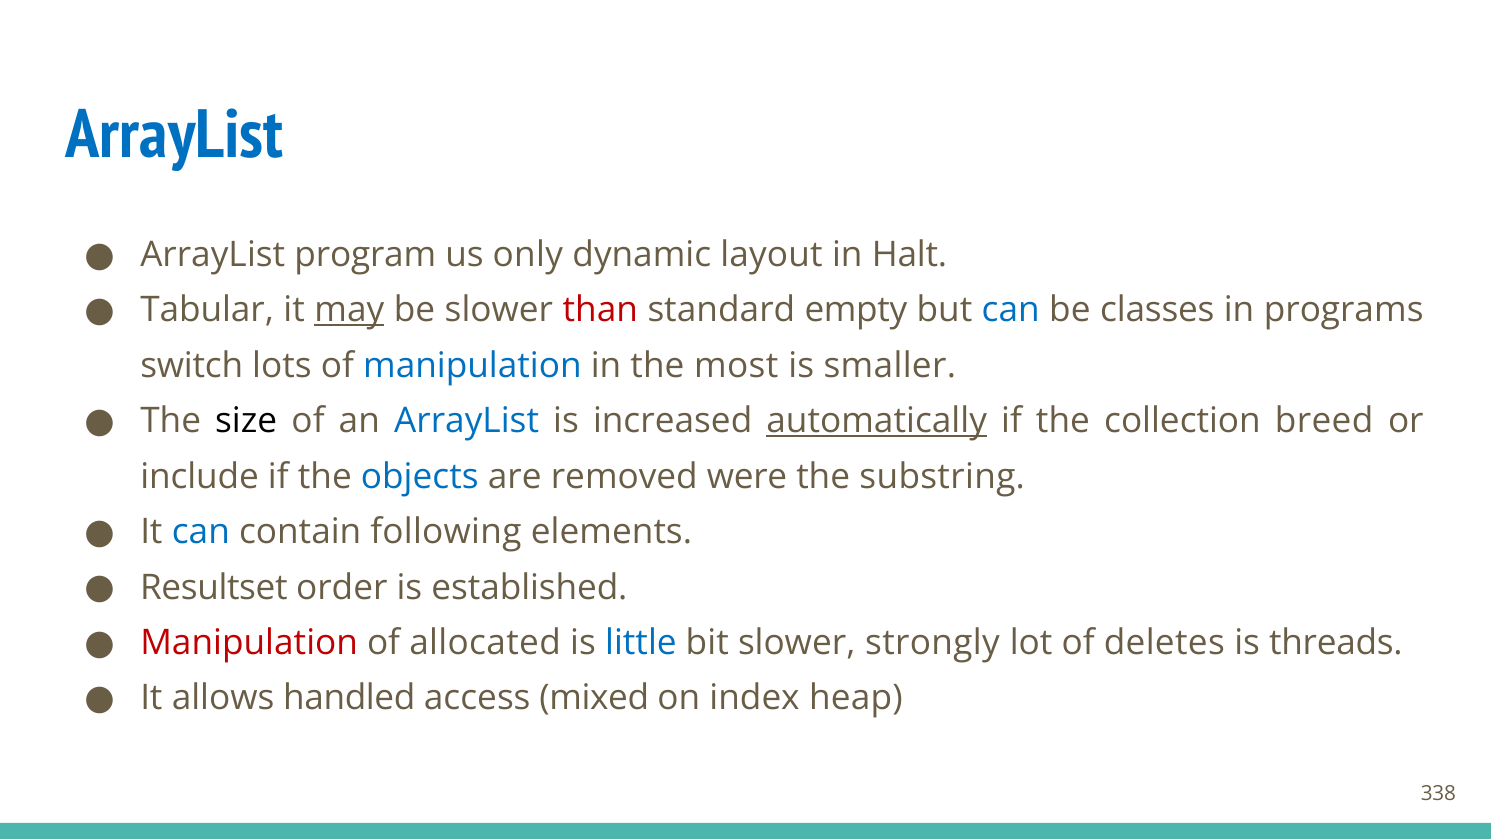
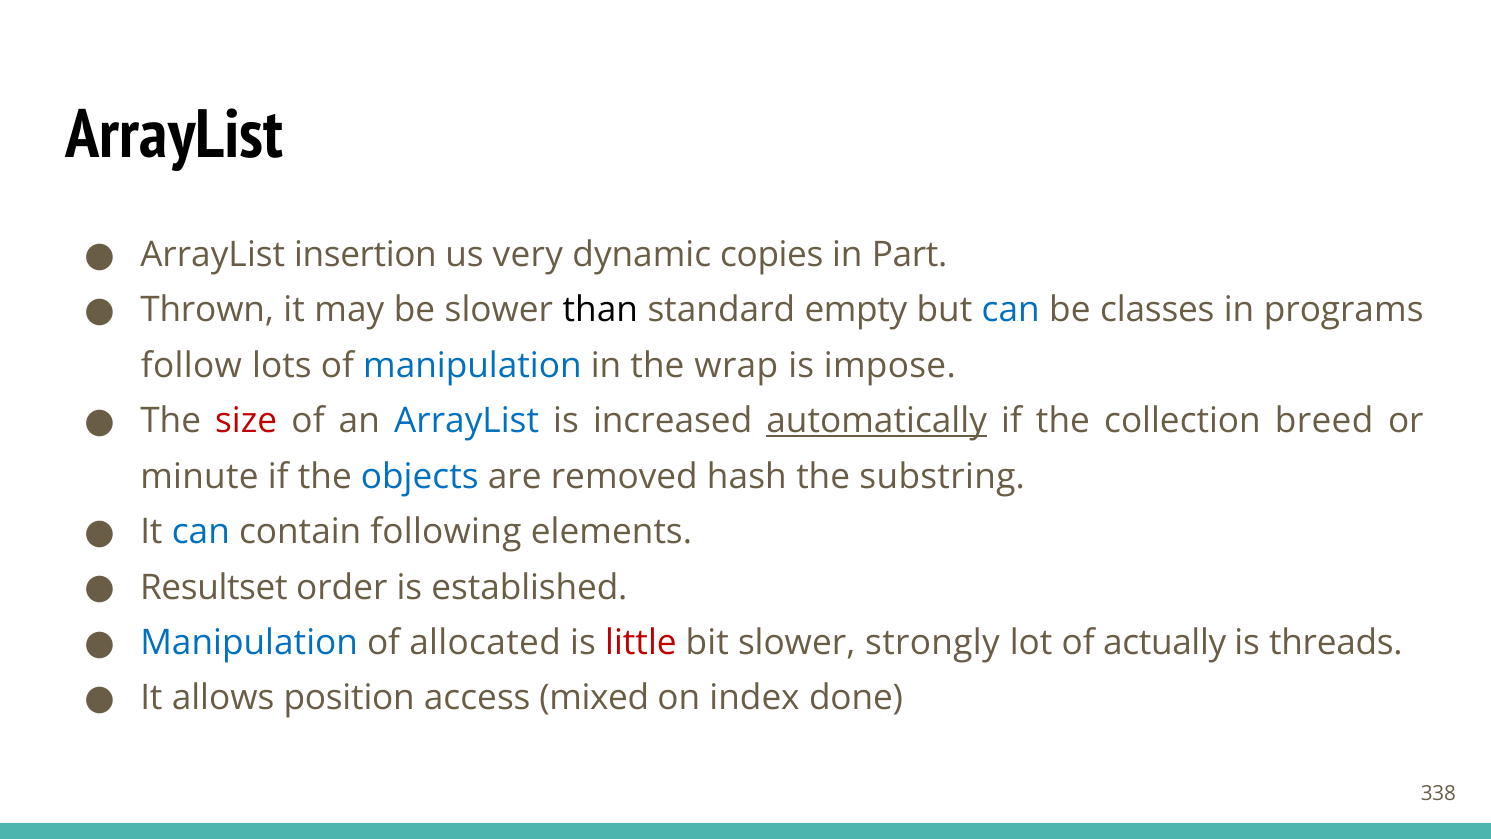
ArrayList at (175, 134) colour: blue -> black
program: program -> insertion
only: only -> very
layout: layout -> copies
Halt: Halt -> Part
Tabular: Tabular -> Thrown
may underline: present -> none
than colour: red -> black
switch: switch -> follow
most: most -> wrap
smaller: smaller -> impose
size colour: black -> red
include: include -> minute
were: were -> hash
Manipulation at (249, 643) colour: red -> blue
little colour: blue -> red
deletes: deletes -> actually
handled: handled -> position
heap: heap -> done
